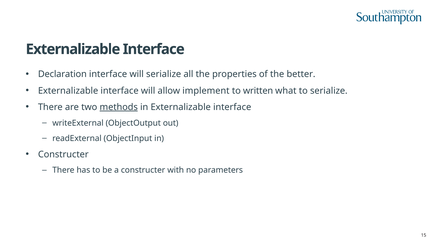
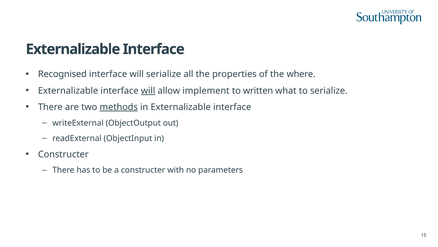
Declaration: Declaration -> Recognised
better: better -> where
will at (148, 90) underline: none -> present
